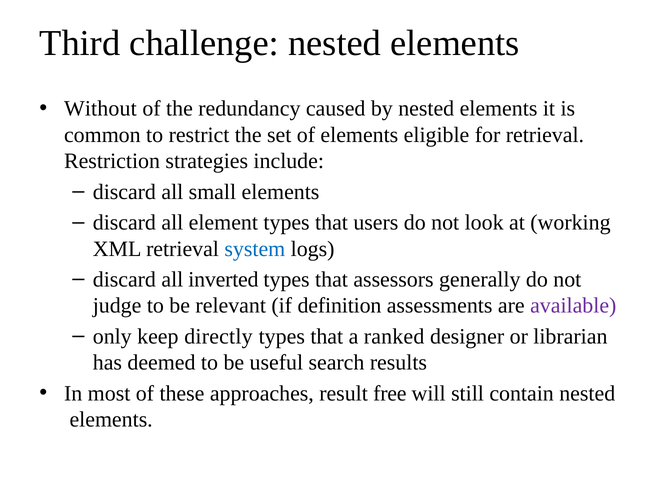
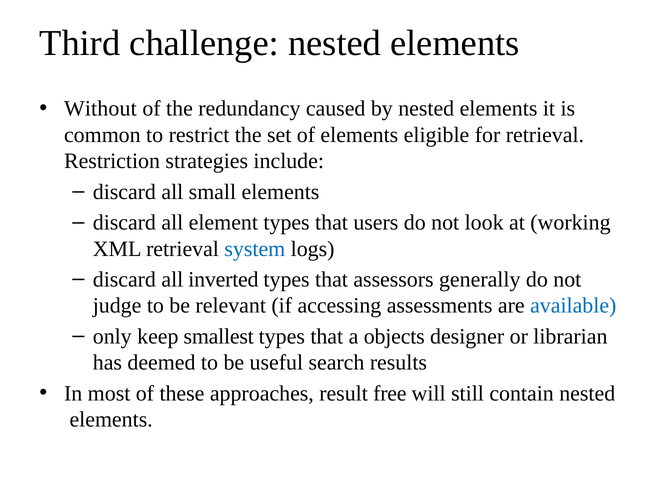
definition: definition -> accessing
available colour: purple -> blue
directly: directly -> smallest
ranked: ranked -> objects
